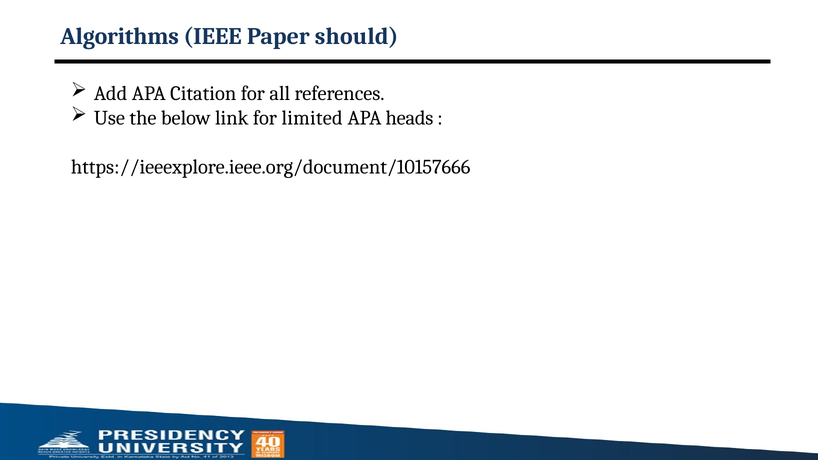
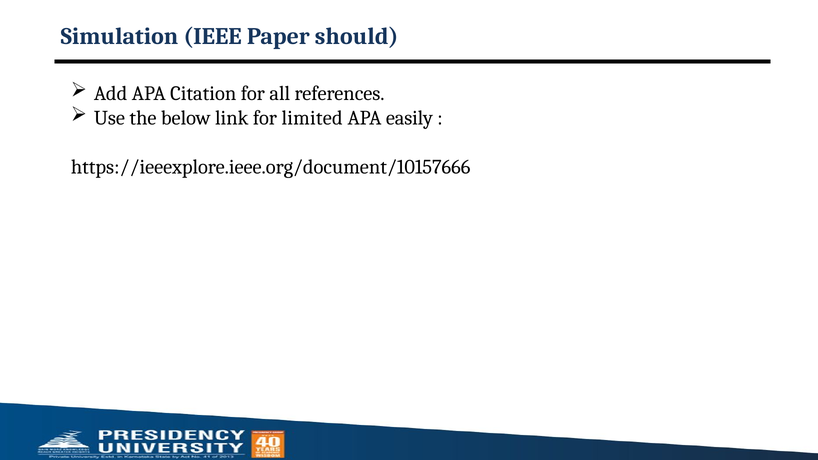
Algorithms: Algorithms -> Simulation
heads: heads -> easily
